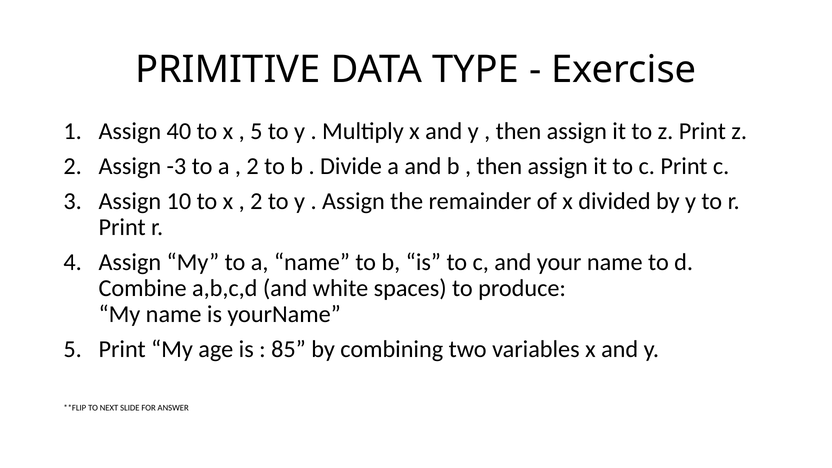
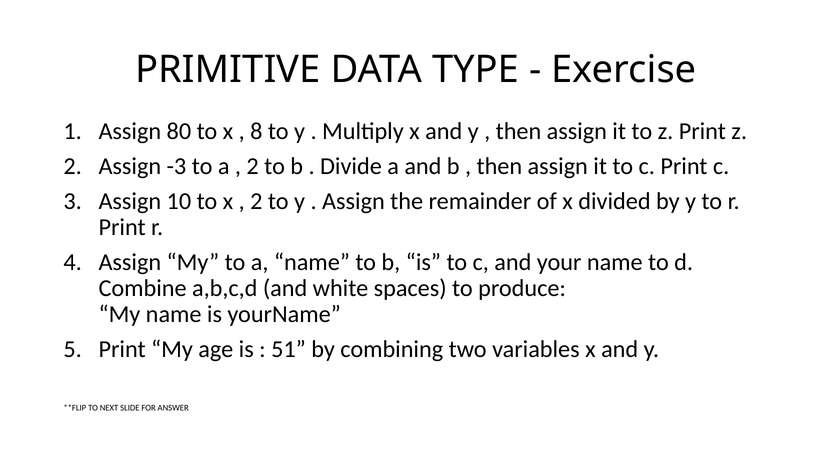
40: 40 -> 80
5 at (256, 131): 5 -> 8
85: 85 -> 51
